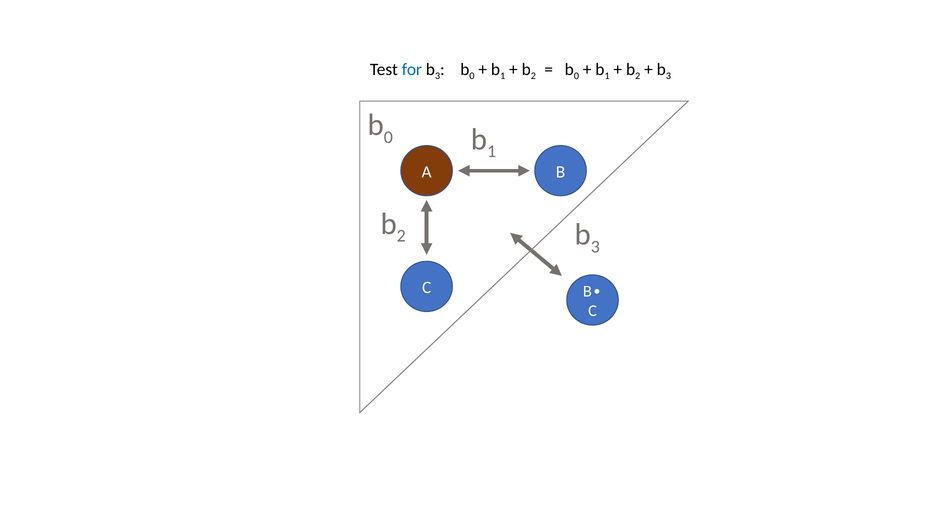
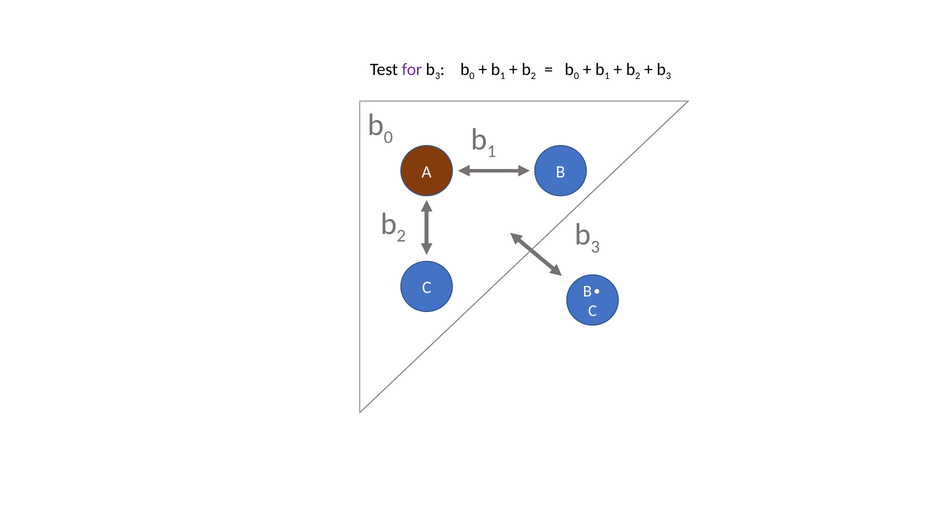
for colour: blue -> purple
